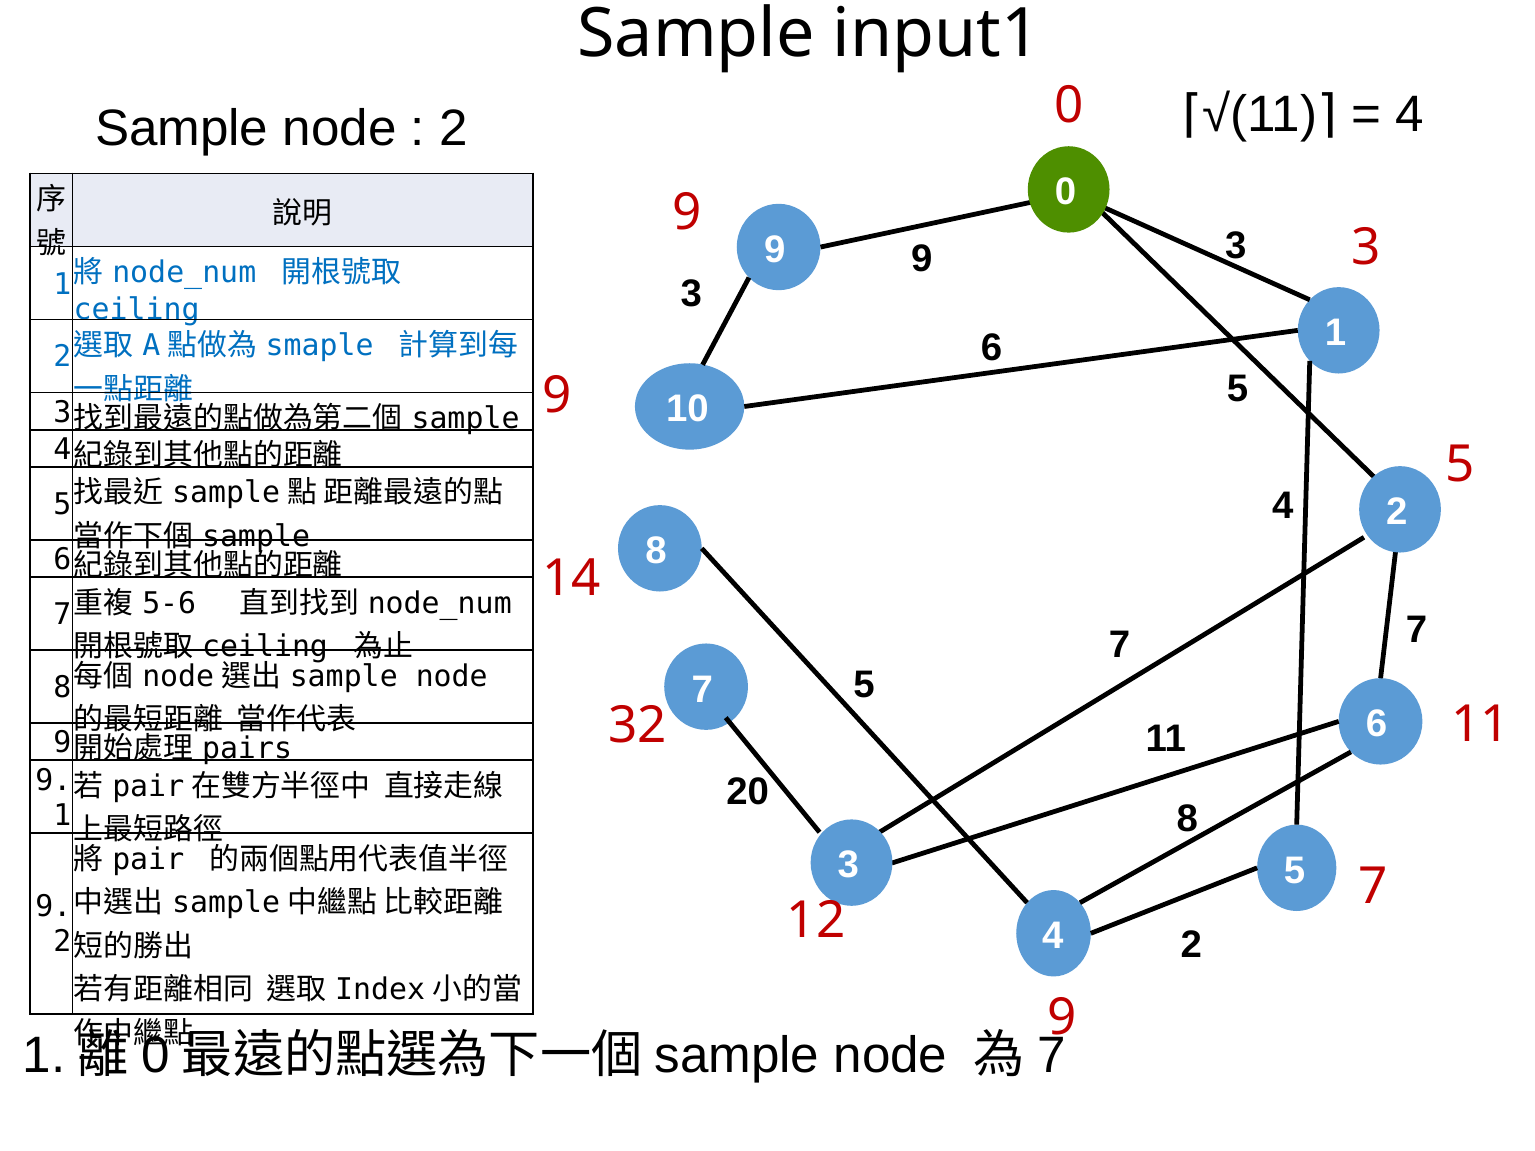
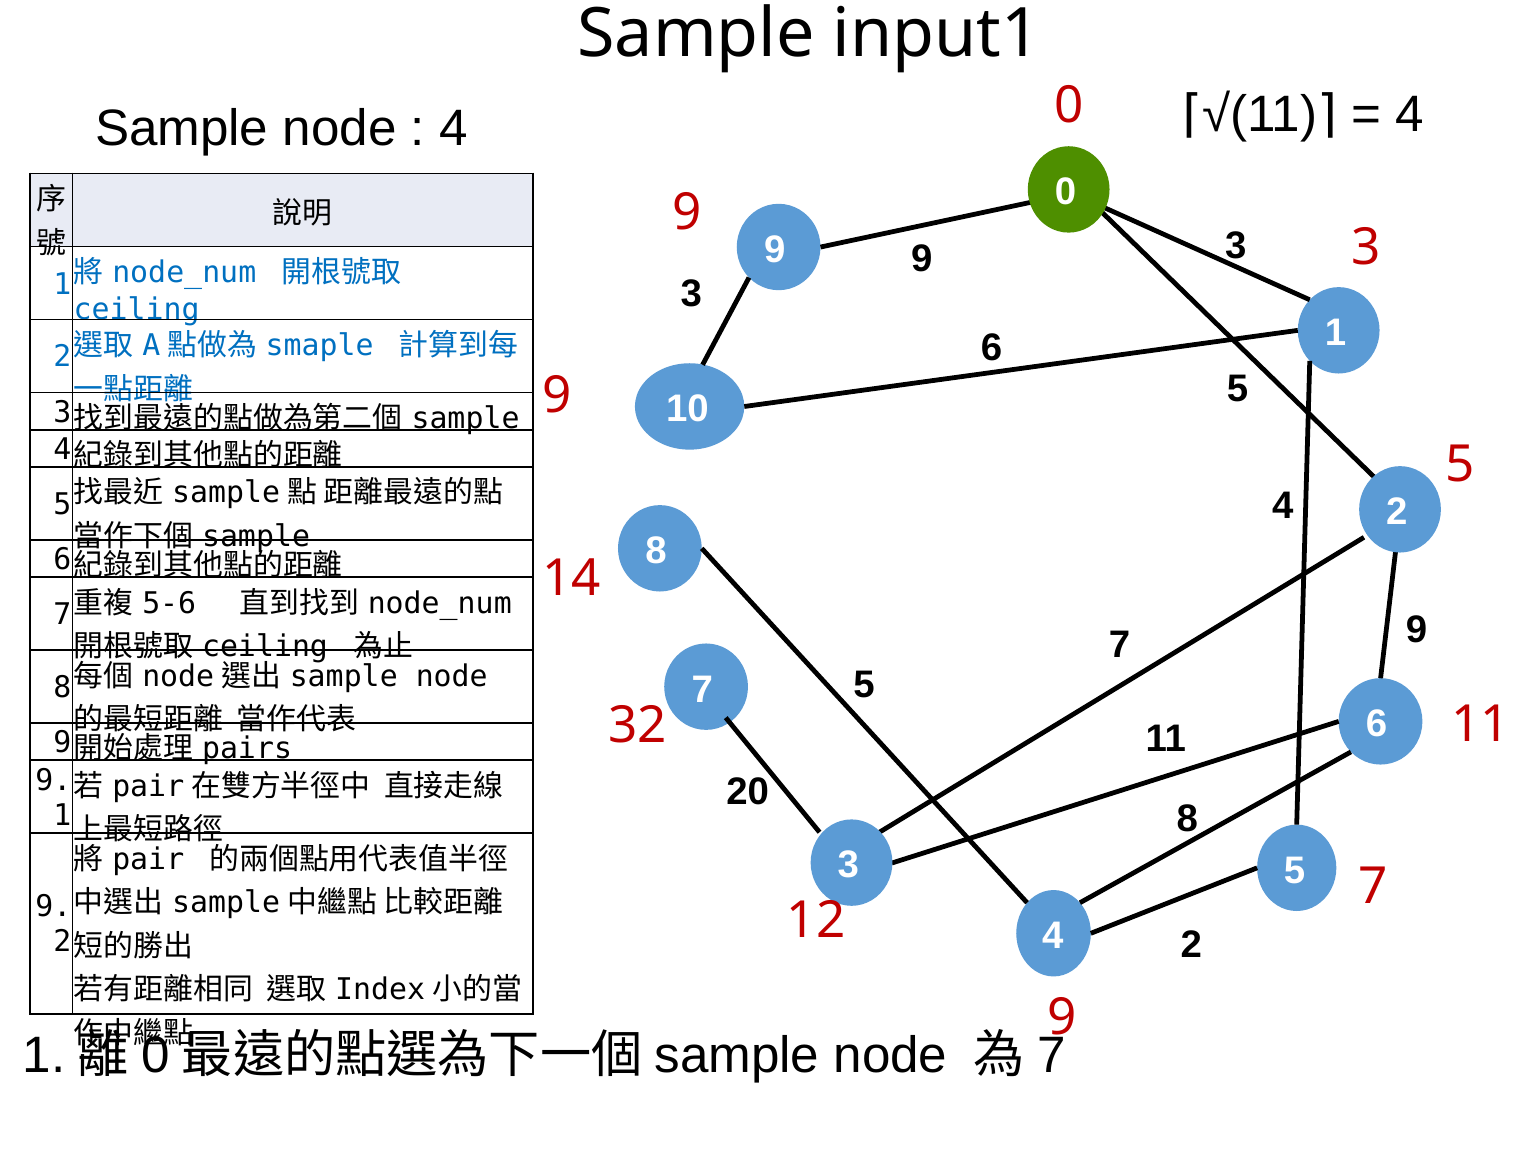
2 at (453, 129): 2 -> 4
7 at (1417, 630): 7 -> 9
